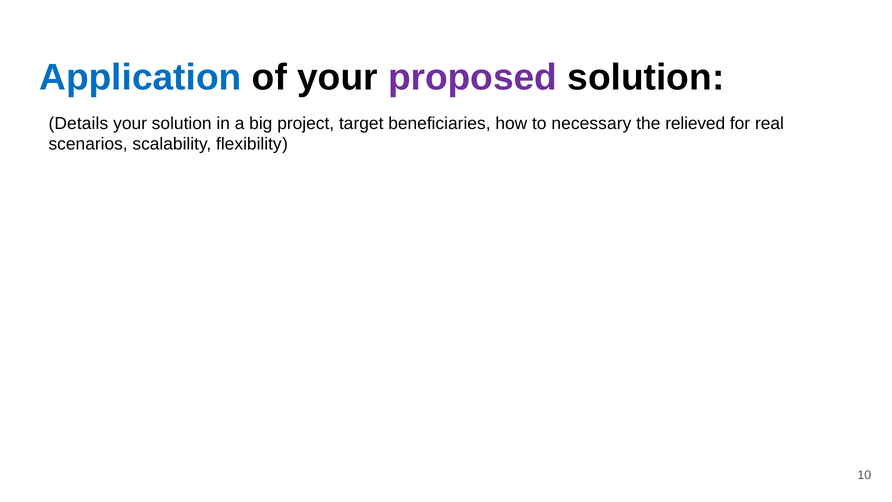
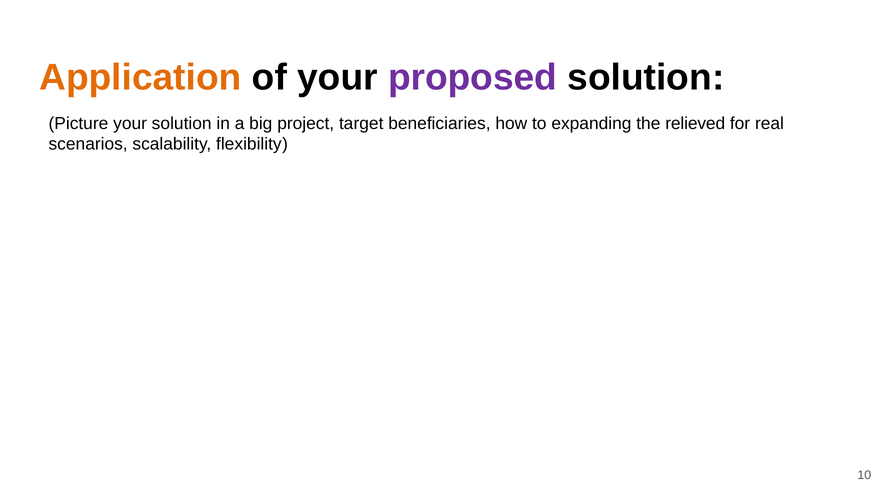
Application colour: blue -> orange
Details: Details -> Picture
necessary: necessary -> expanding
